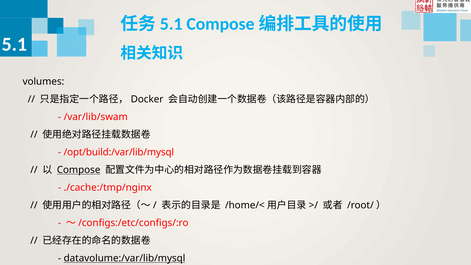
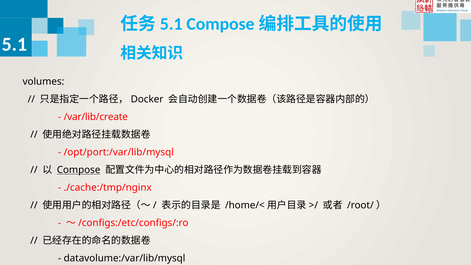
/var/lib/swam: /var/lib/swam -> /var/lib/create
/opt/build:/var/lib/mysql: /opt/build:/var/lib/mysql -> /opt/port:/var/lib/mysql
datavolume:/var/lib/mysql underline: present -> none
